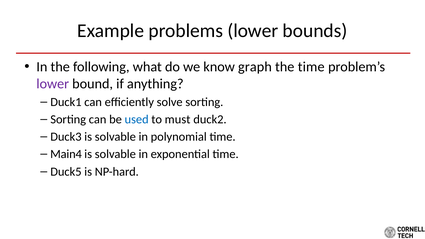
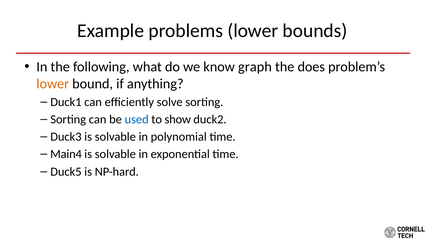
the time: time -> does
lower at (53, 84) colour: purple -> orange
must: must -> show
